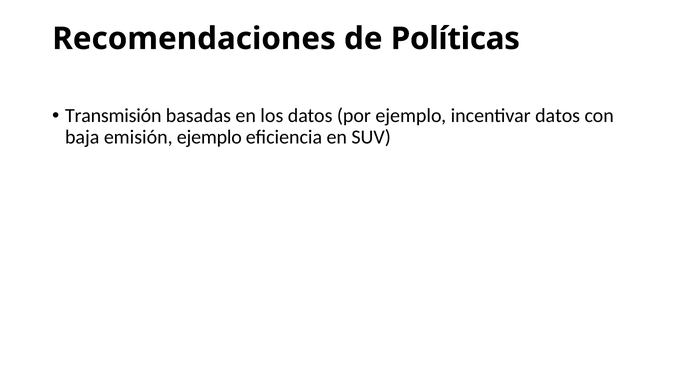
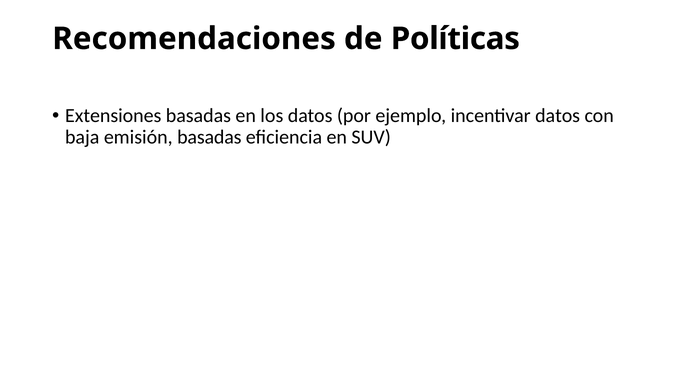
Transmisión: Transmisión -> Extensiones
emisión ejemplo: ejemplo -> basadas
